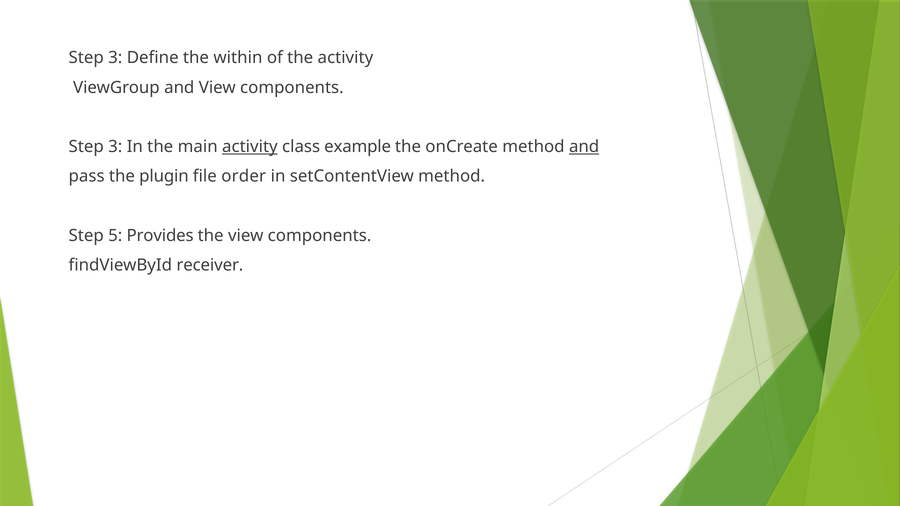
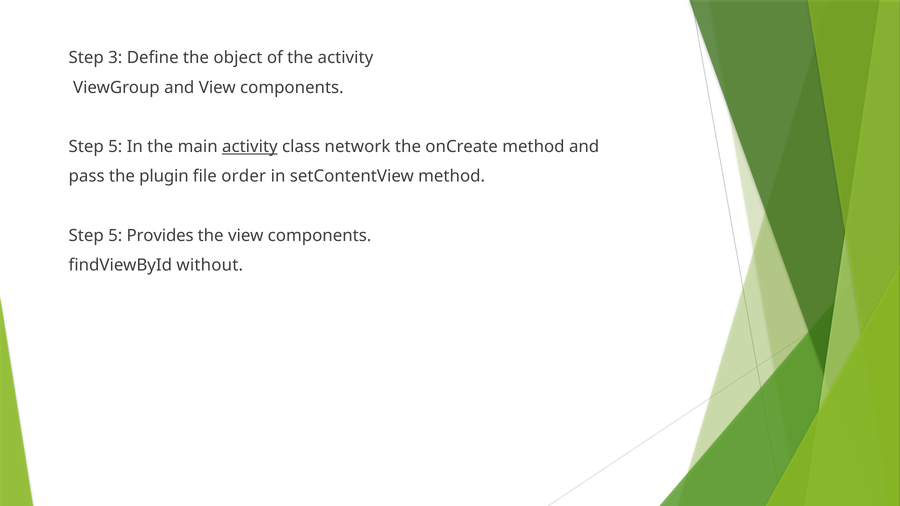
within: within -> object
3 at (115, 147): 3 -> 5
example: example -> network
and at (584, 147) underline: present -> none
receiver: receiver -> without
